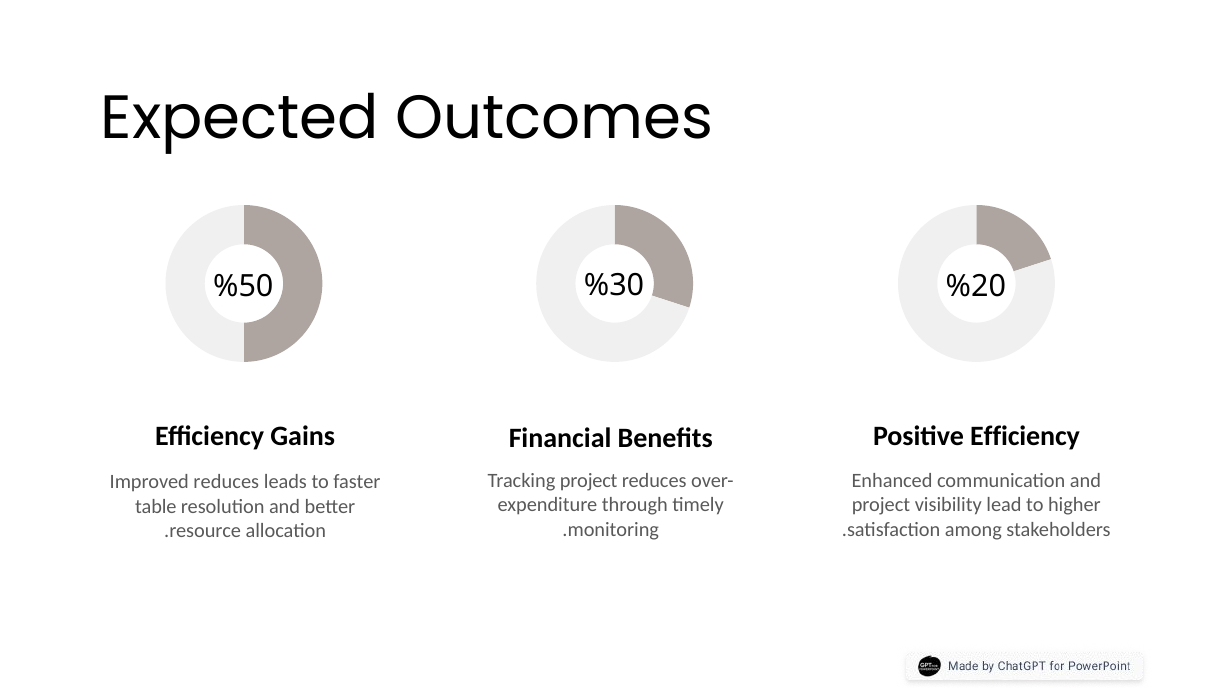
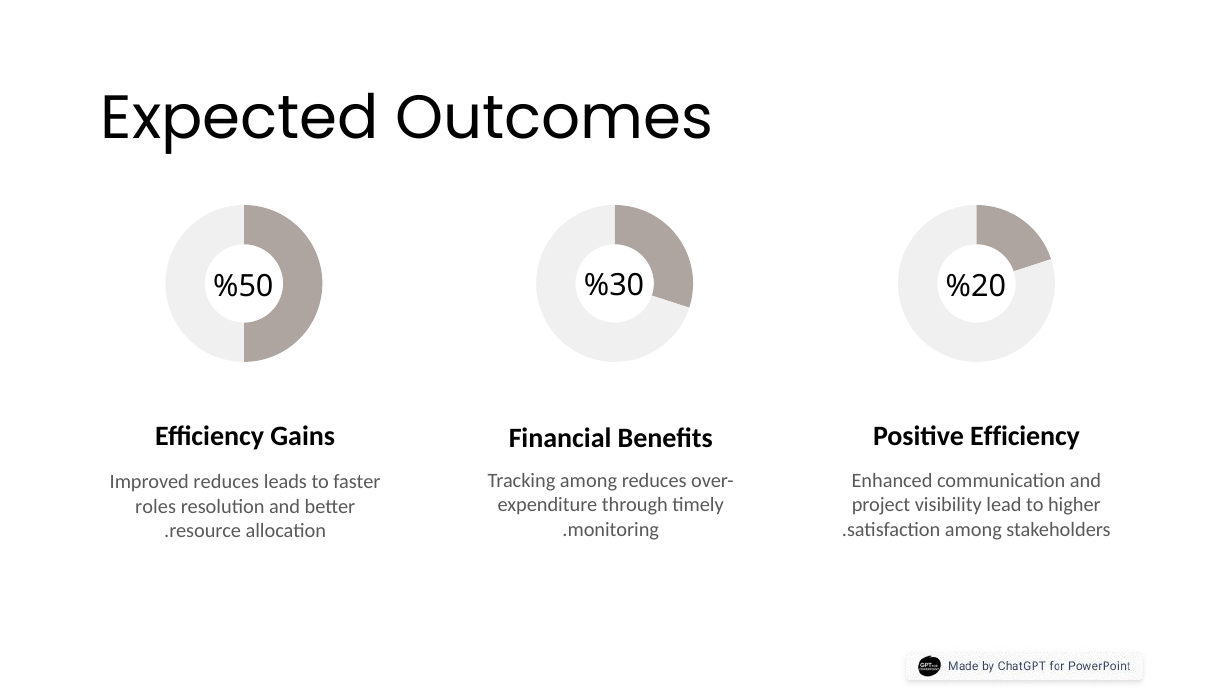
Tracking project: project -> among
table: table -> roles
